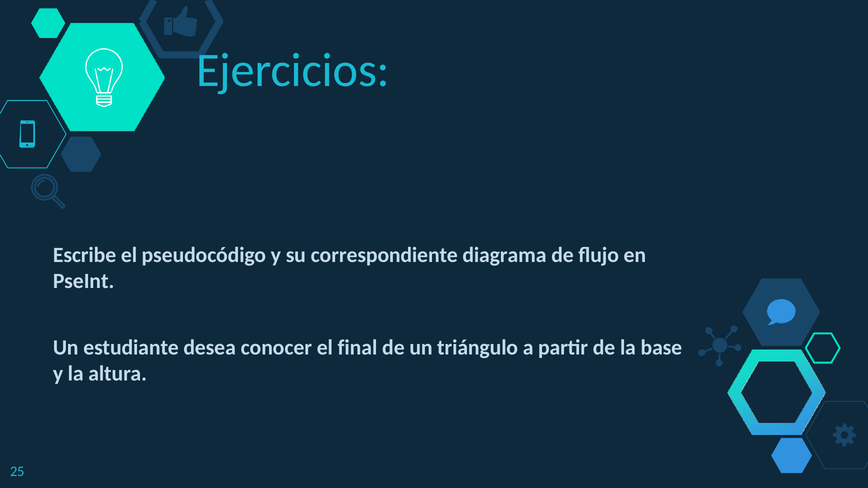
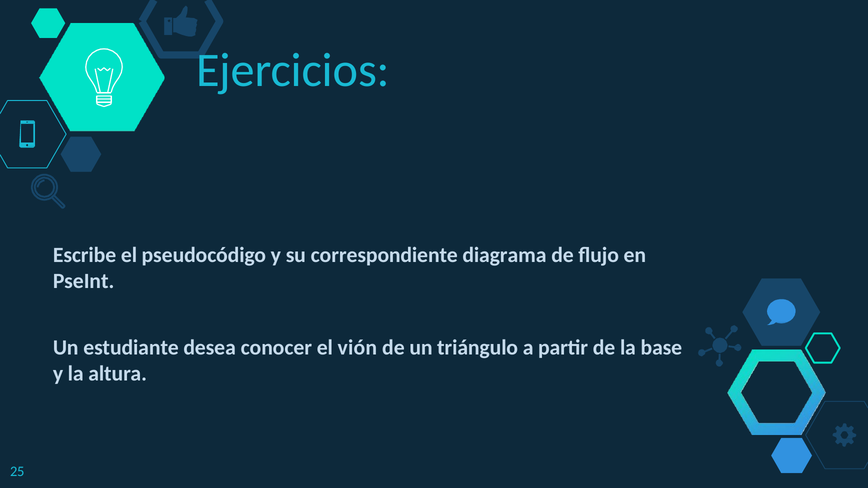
final: final -> vión
